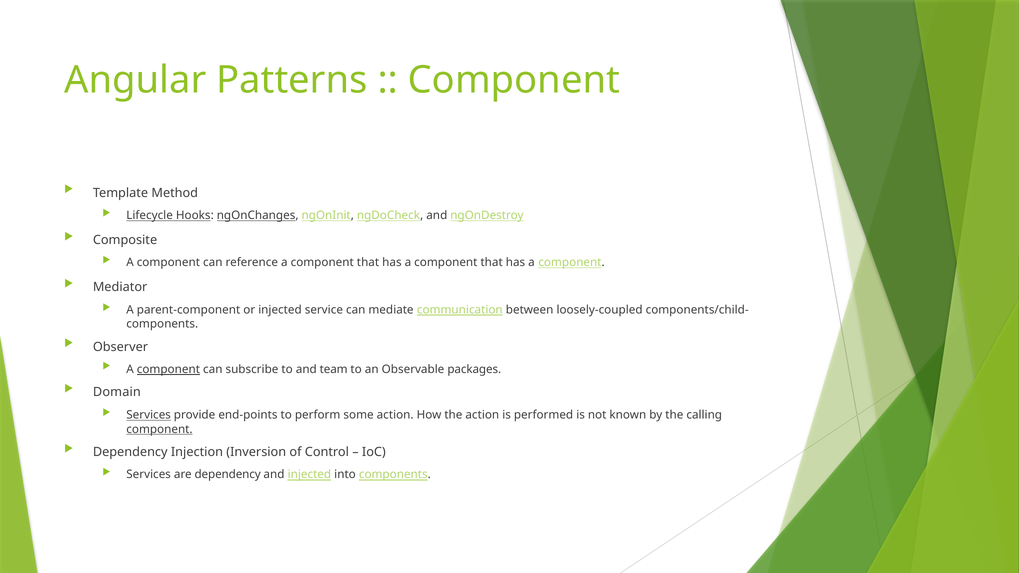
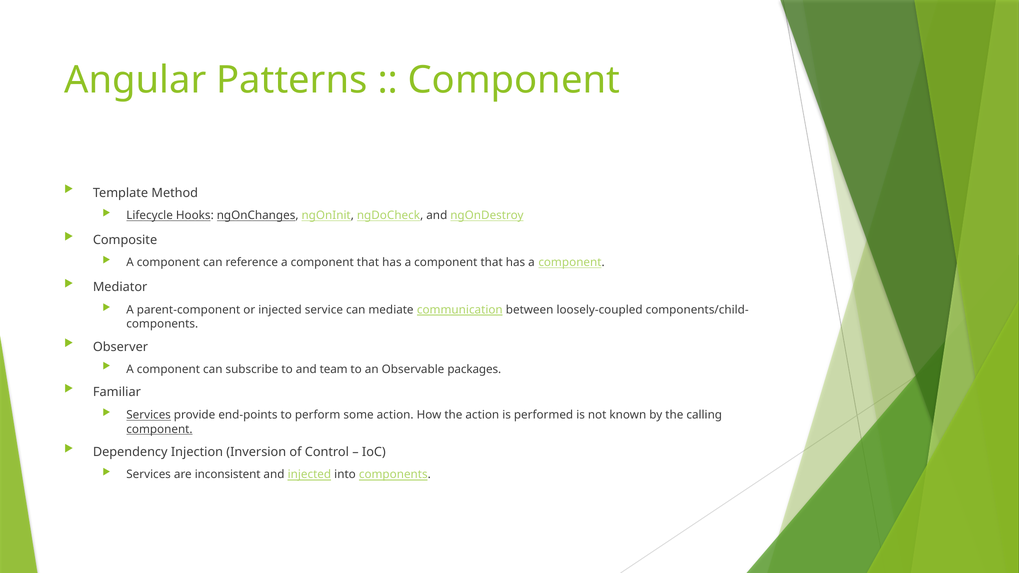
component at (168, 370) underline: present -> none
Domain: Domain -> Familiar
are dependency: dependency -> inconsistent
